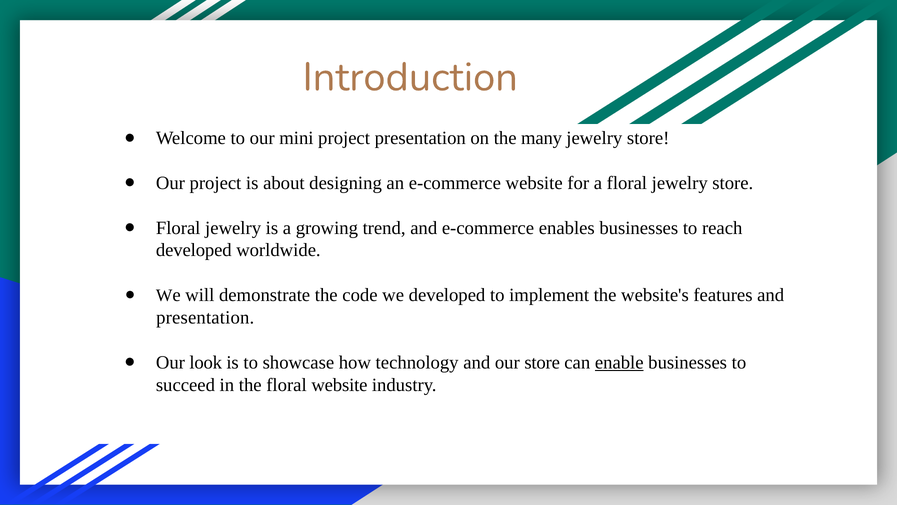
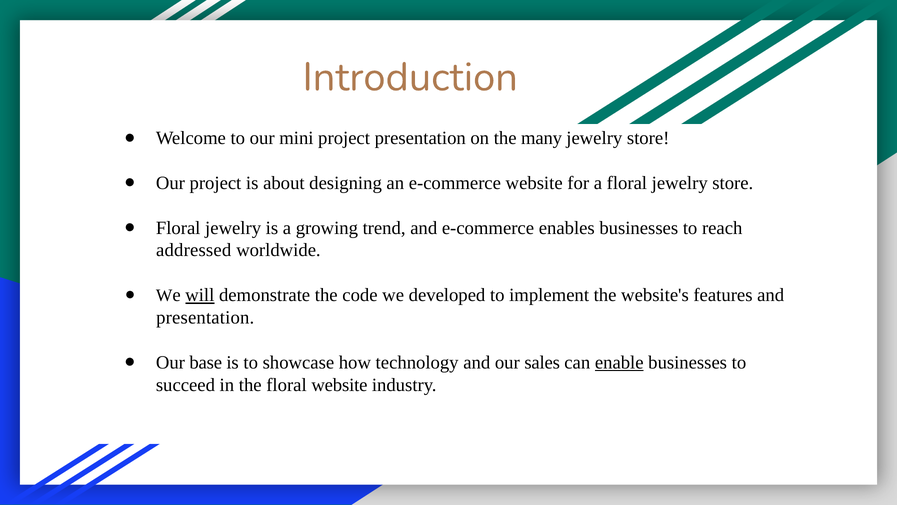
developed at (194, 250): developed -> addressed
will underline: none -> present
look: look -> base
our store: store -> sales
